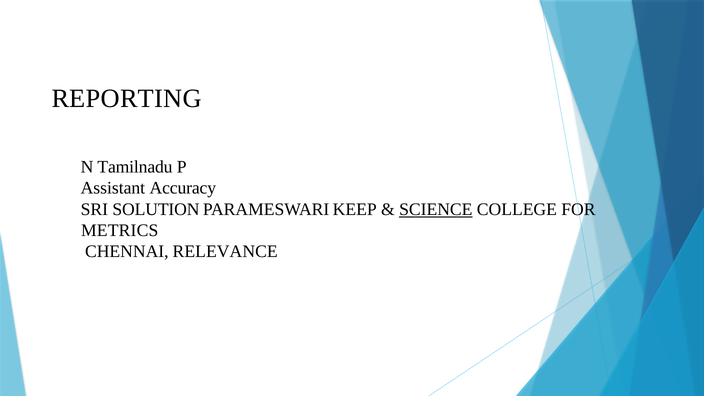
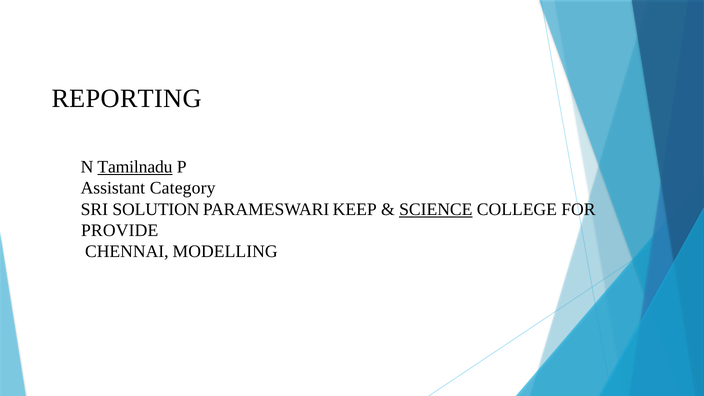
Tamilnadu underline: none -> present
Accuracy: Accuracy -> Category
METRICS: METRICS -> PROVIDE
RELEVANCE: RELEVANCE -> MODELLING
